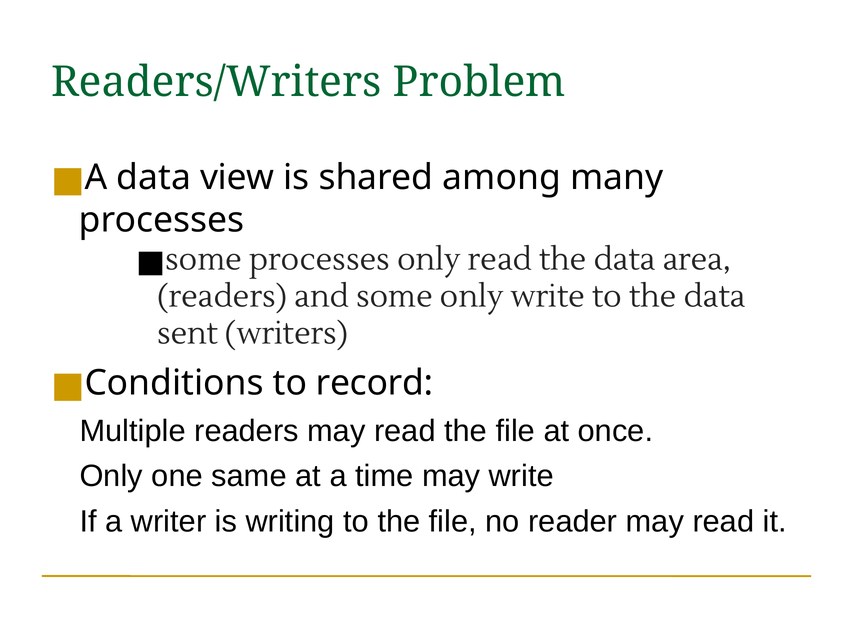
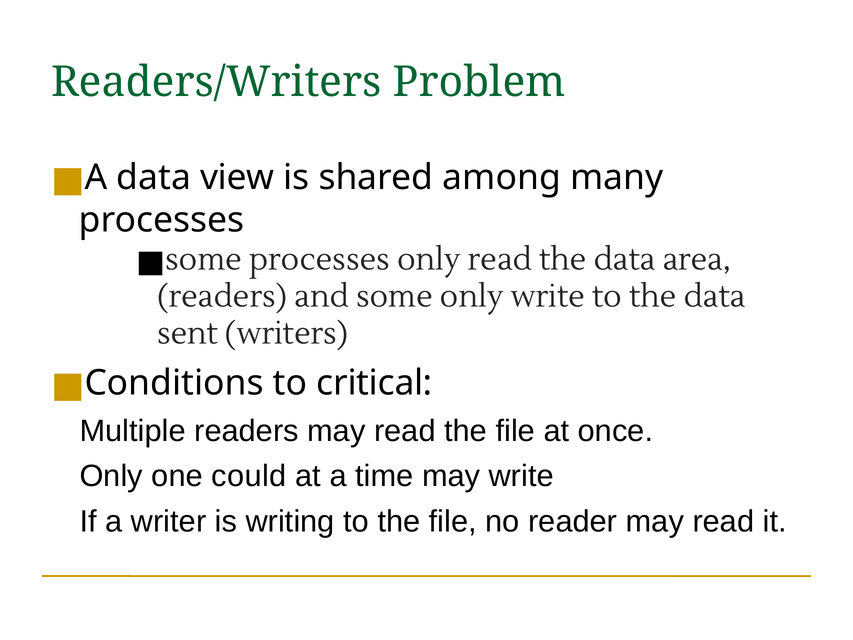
record: record -> critical
same: same -> could
